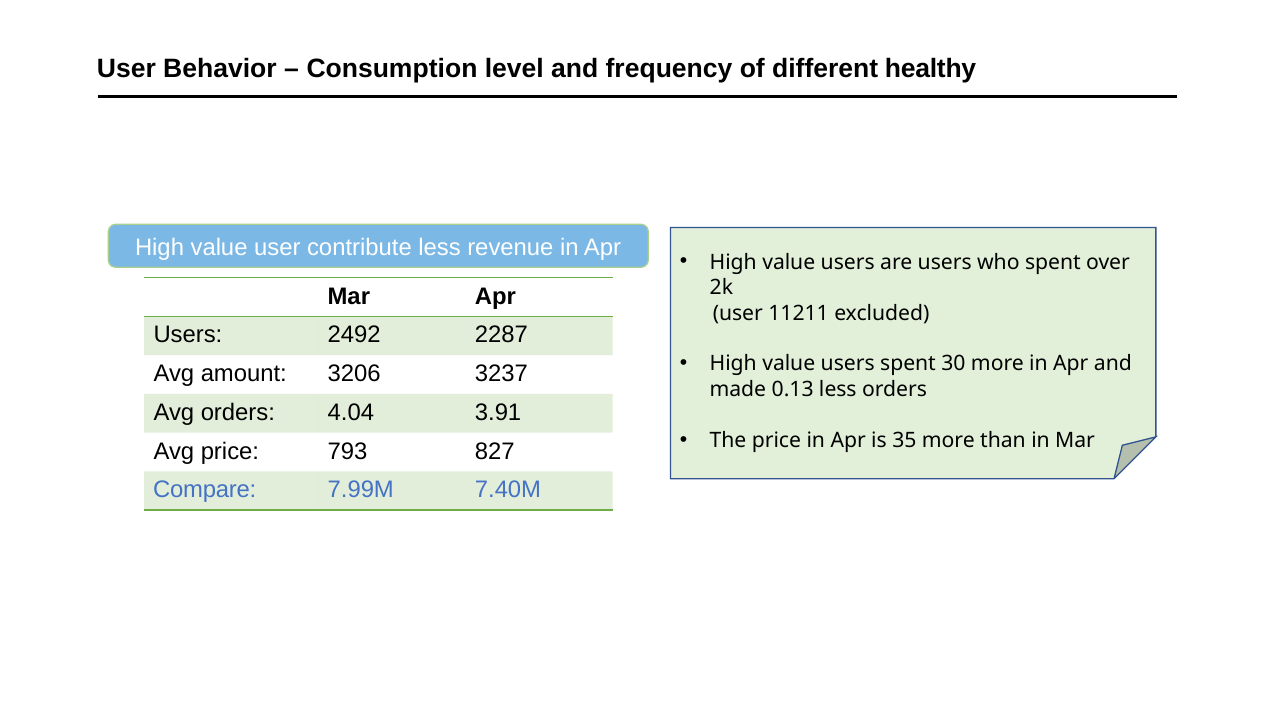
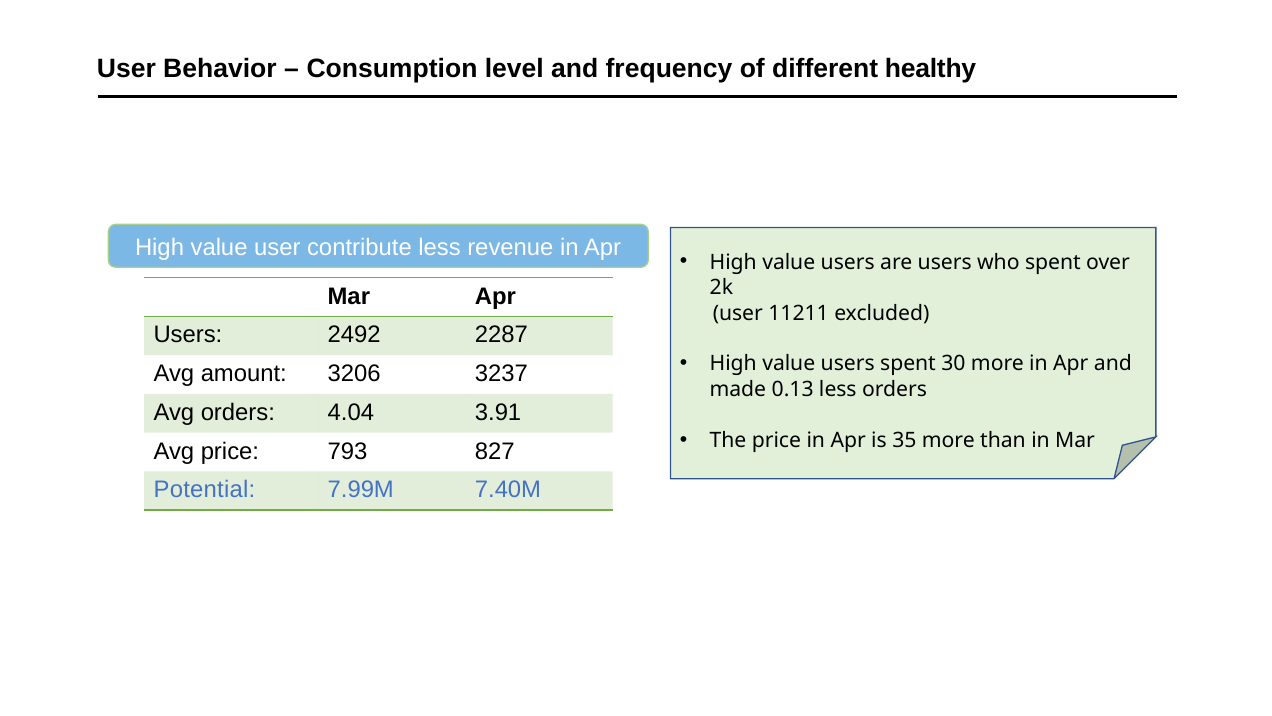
Compare: Compare -> Potential
